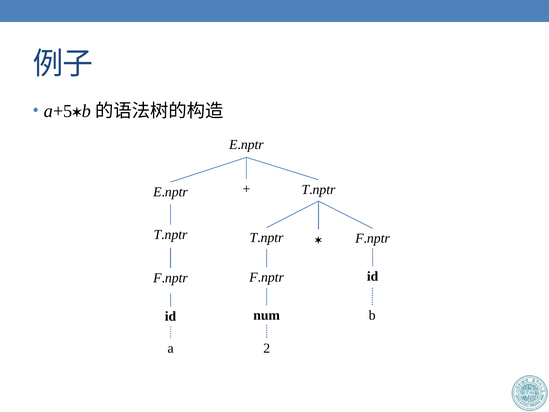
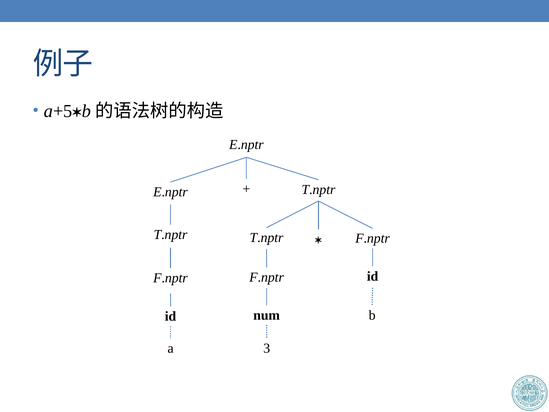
2: 2 -> 3
